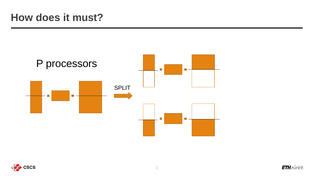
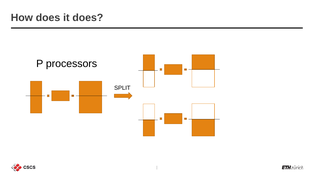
it must: must -> does
